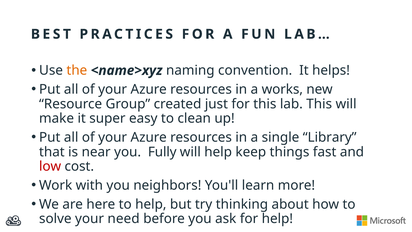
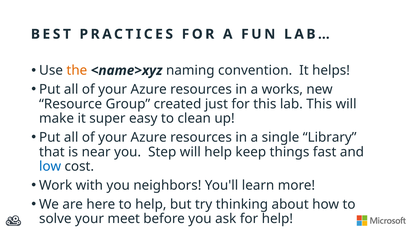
Fully: Fully -> Step
low colour: red -> blue
need: need -> meet
